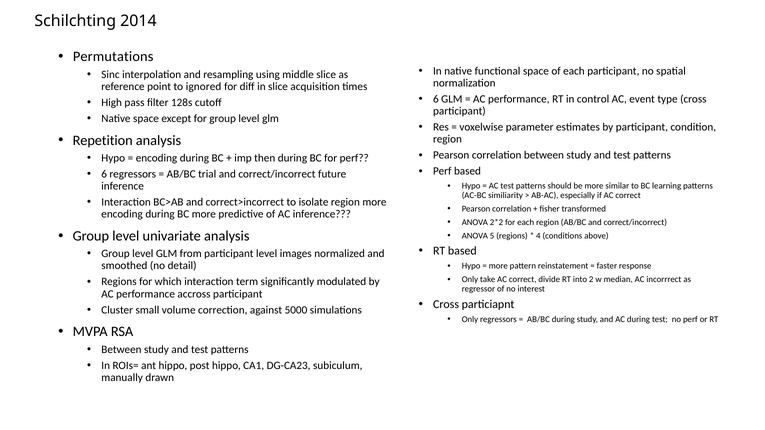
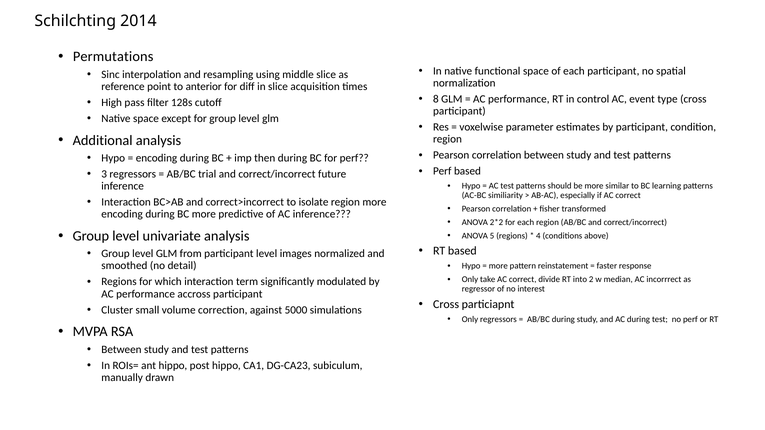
ignored: ignored -> anterior
6 at (436, 99): 6 -> 8
Repetition: Repetition -> Additional
6 at (104, 174): 6 -> 3
